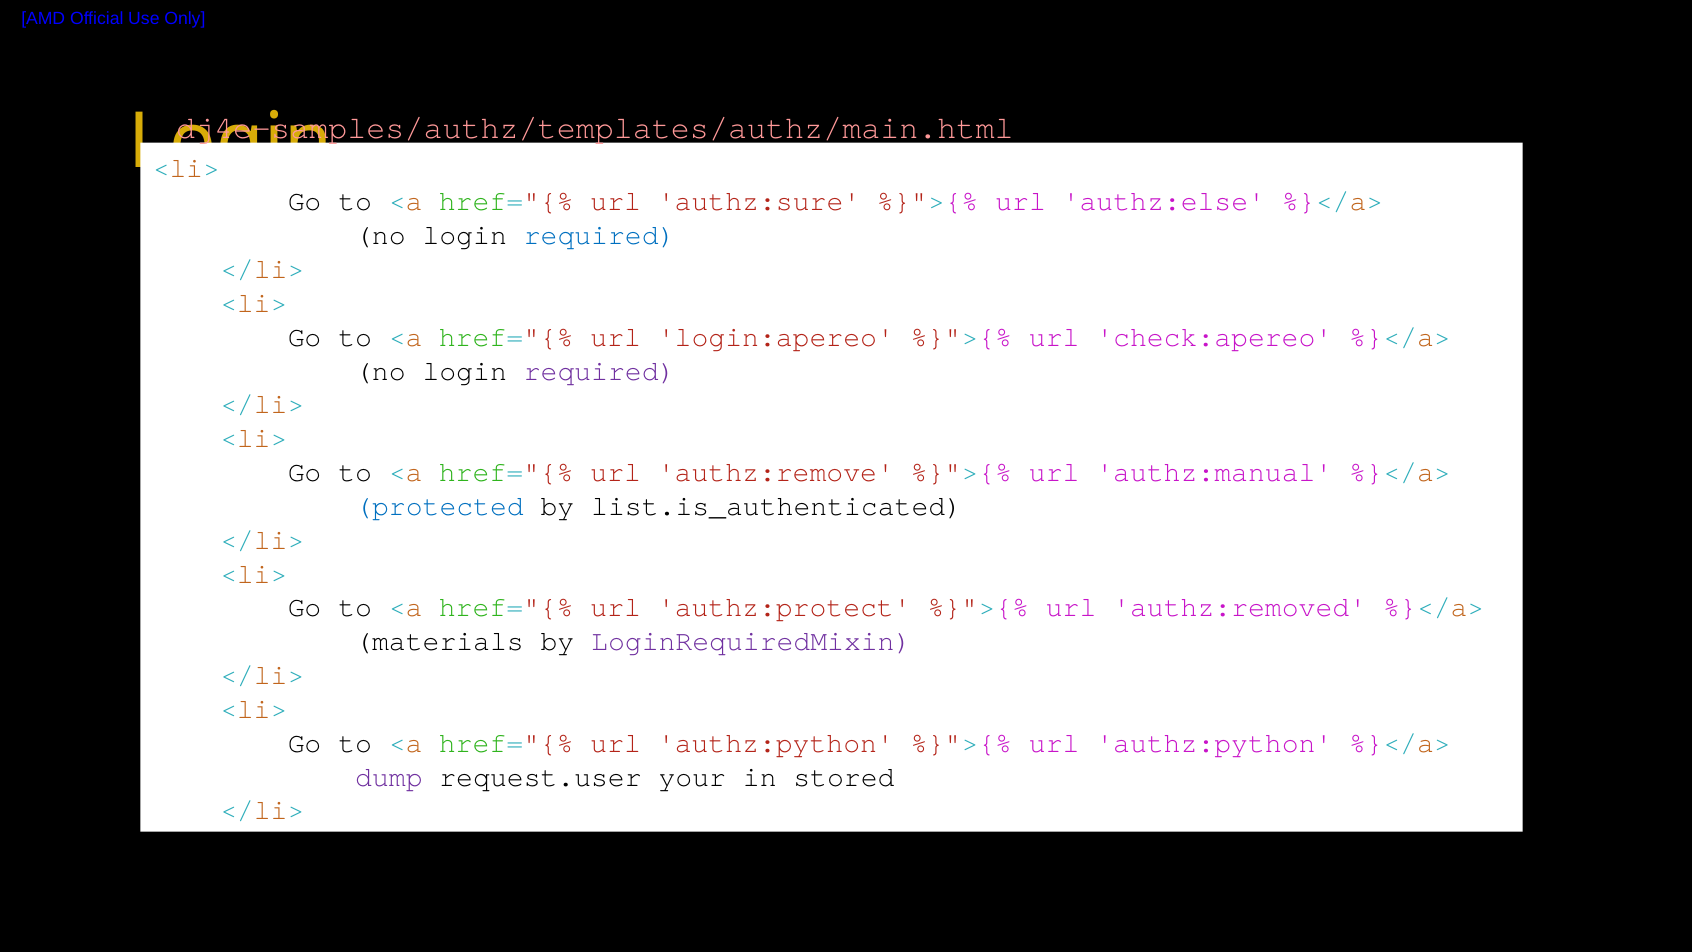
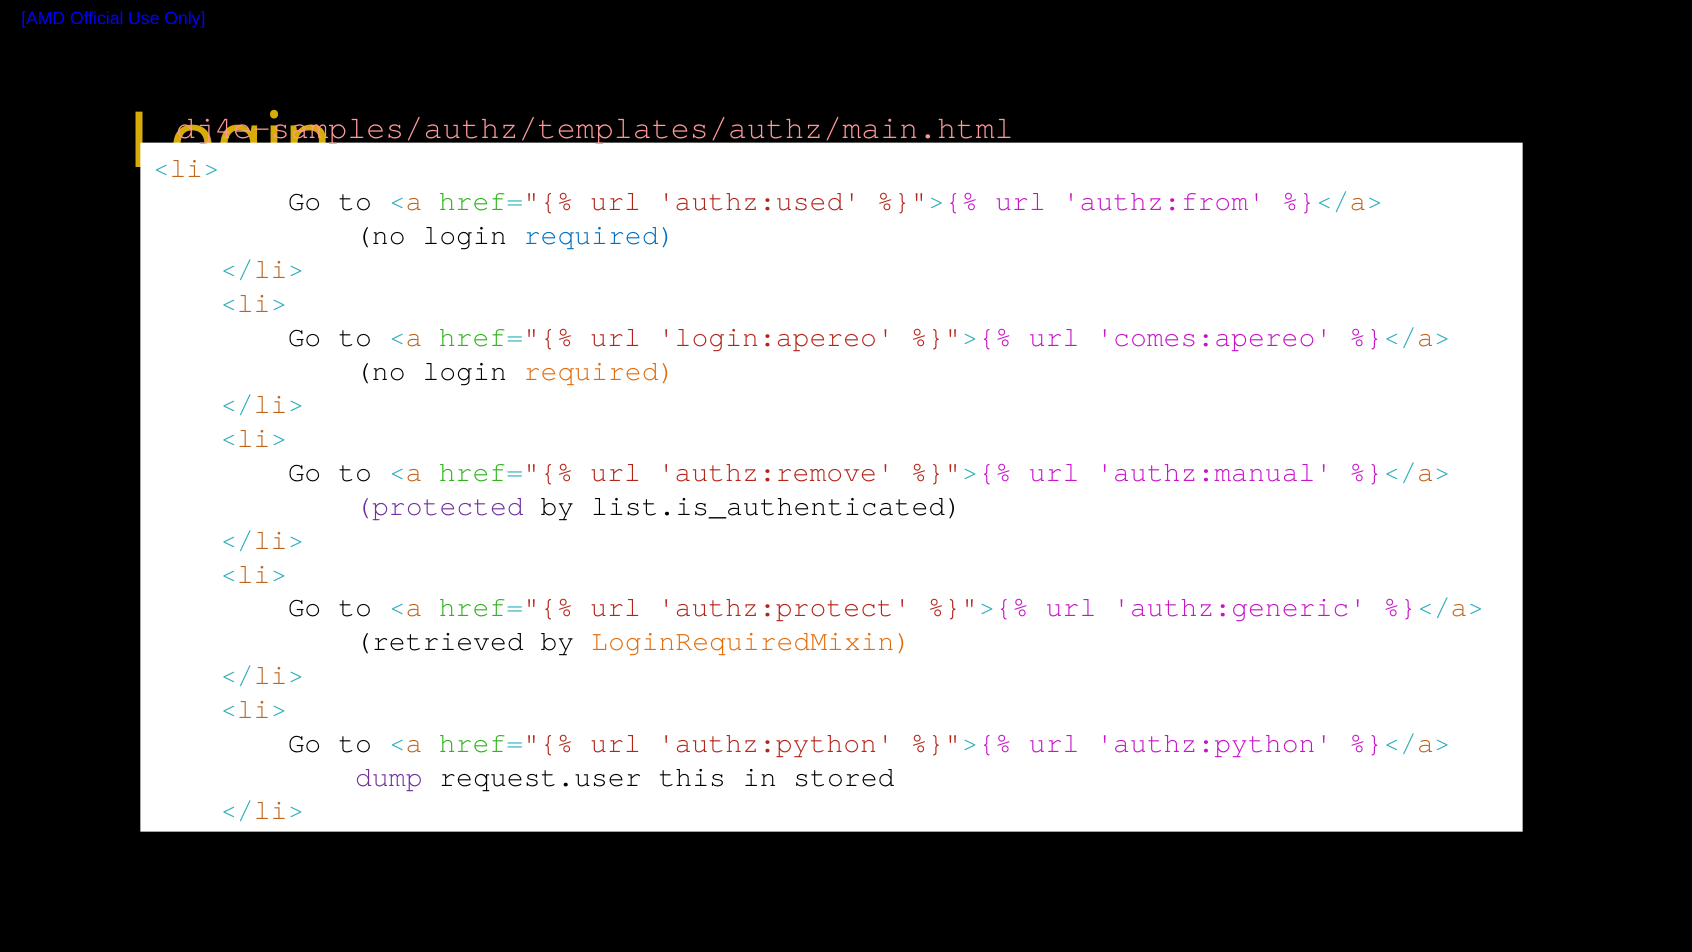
authz:sure: authz:sure -> authz:used
authz:else: authz:else -> authz:from
check:apereo: check:apereo -> comes:apereo
required at (600, 371) colour: purple -> orange
protected colour: blue -> purple
authz:removed: authz:removed -> authz:generic
materials: materials -> retrieved
LoginRequiredMixin colour: purple -> orange
your: your -> this
